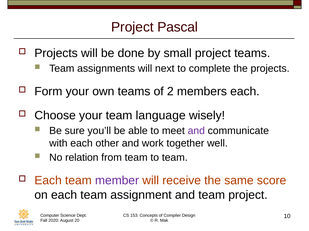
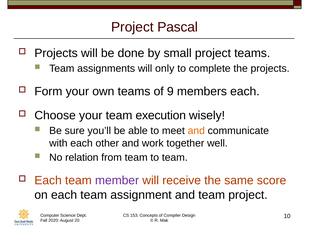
next: next -> only
2: 2 -> 9
language: language -> execution
and at (196, 131) colour: purple -> orange
